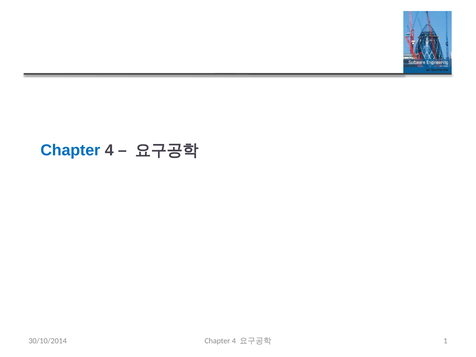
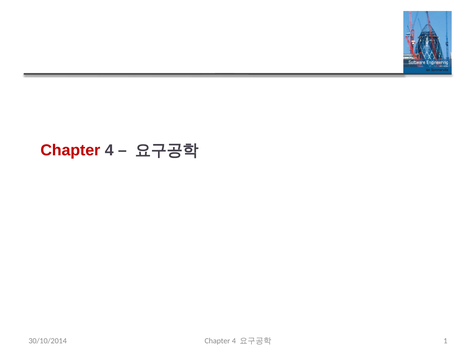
Chapter at (70, 150) colour: blue -> red
